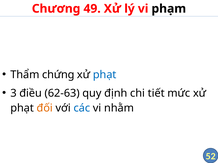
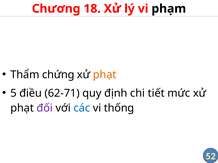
49: 49 -> 18
phạt at (105, 75) colour: blue -> orange
3: 3 -> 5
62-63: 62-63 -> 62-71
đối colour: orange -> purple
nhằm: nhằm -> thống
